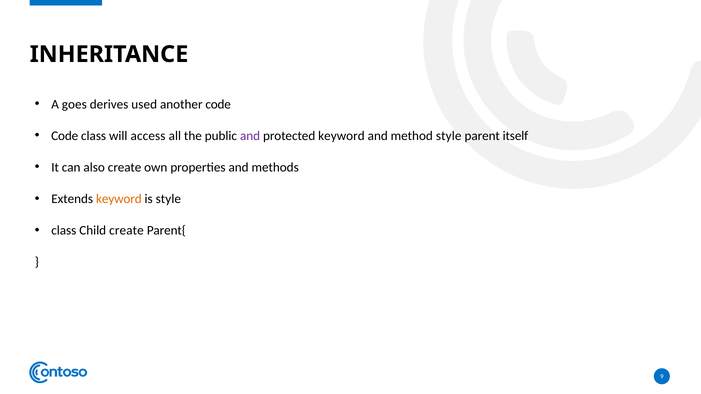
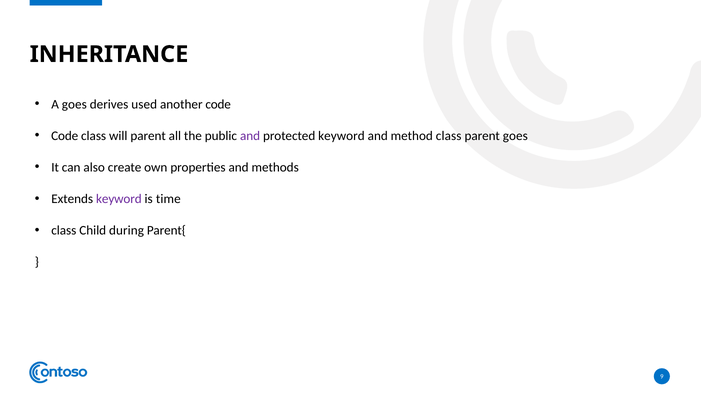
will access: access -> parent
method style: style -> class
parent itself: itself -> goes
keyword at (119, 199) colour: orange -> purple
is style: style -> time
Child create: create -> during
